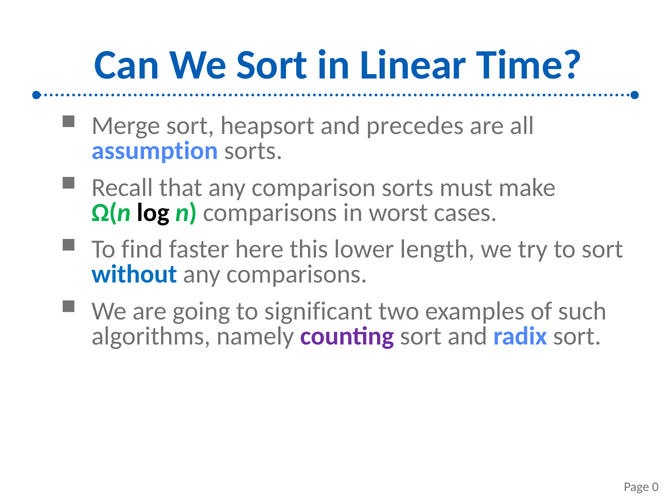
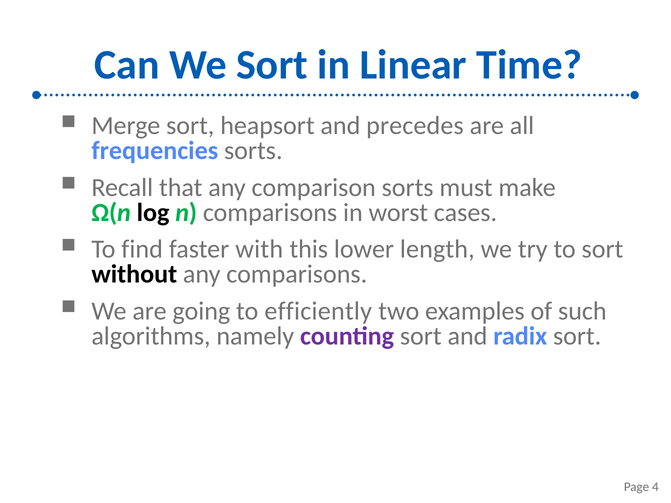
assumption: assumption -> frequencies
here: here -> with
without colour: blue -> black
significant: significant -> efficiently
0: 0 -> 4
